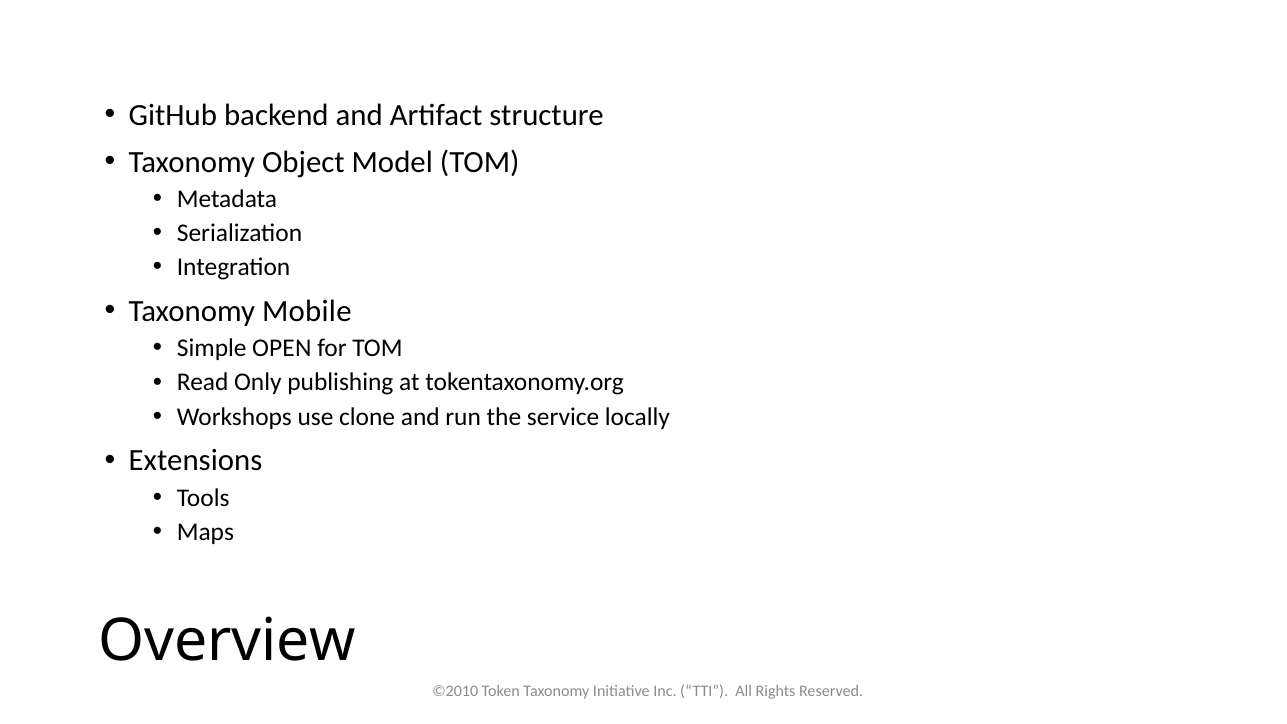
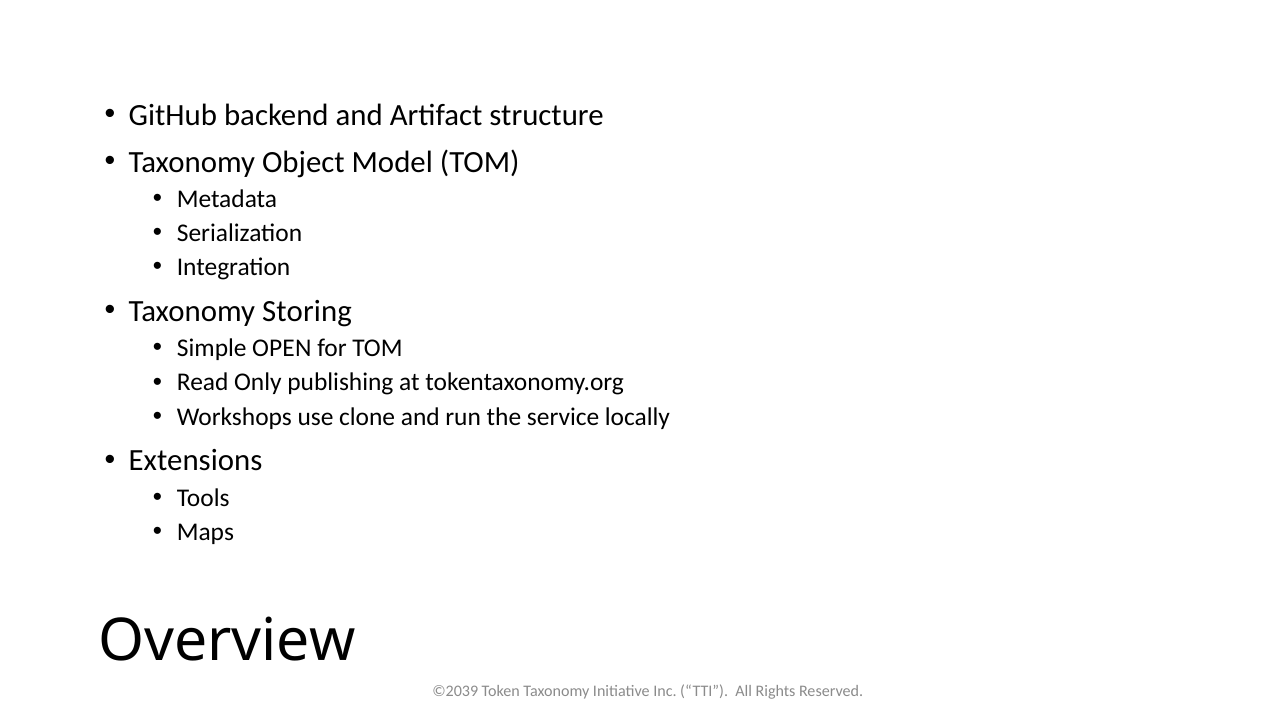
Mobile: Mobile -> Storing
©2010: ©2010 -> ©2039
